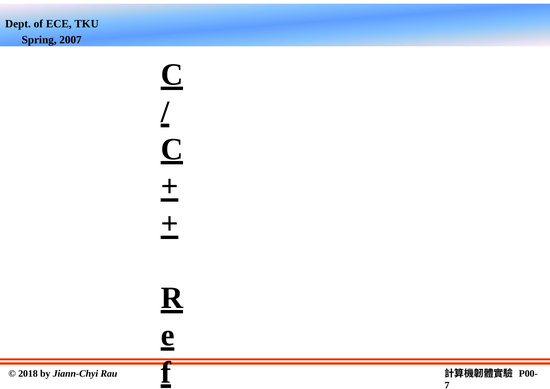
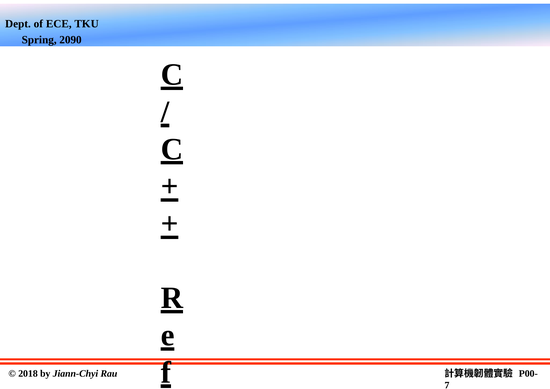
2007: 2007 -> 2090
